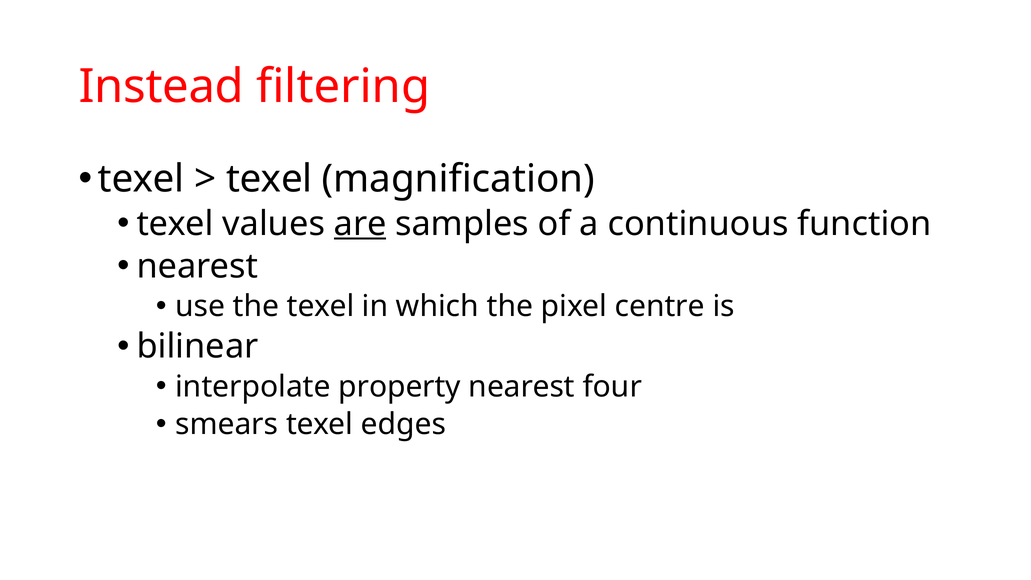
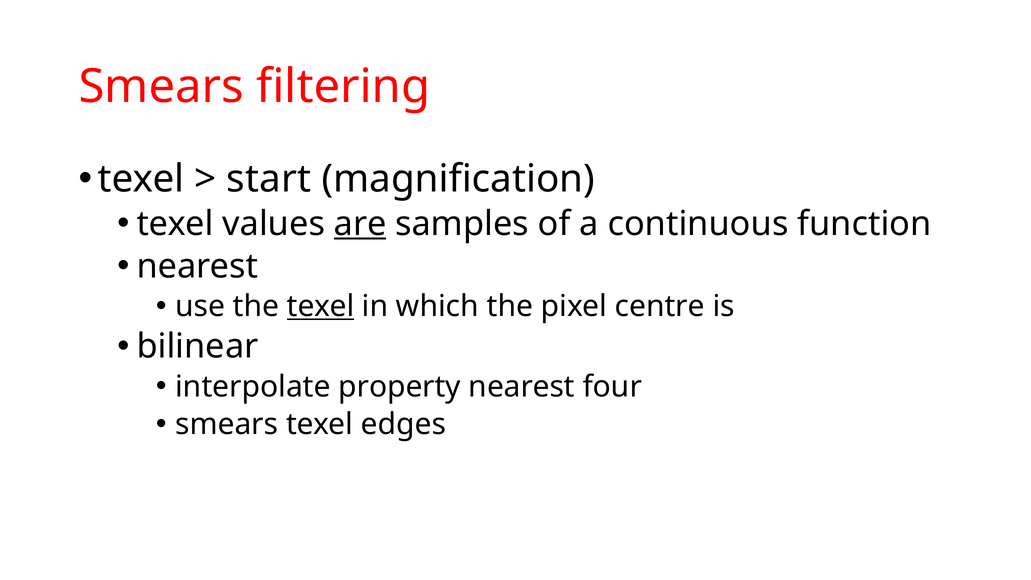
Instead at (161, 87): Instead -> Smears
texel at (269, 179): texel -> start
texel at (321, 306) underline: none -> present
